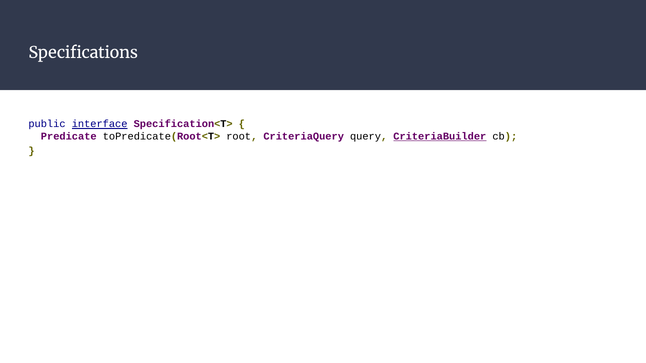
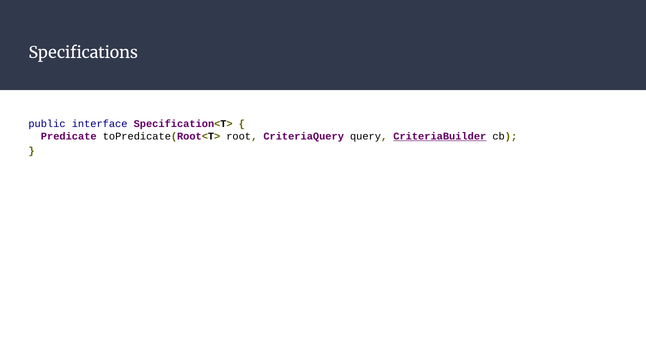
interface underline: present -> none
